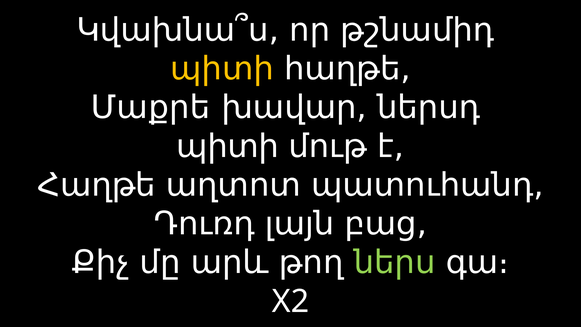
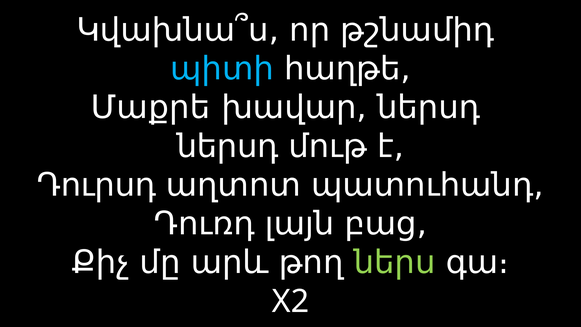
պիտի at (222, 69) colour: yellow -> light blue
պիտի at (228, 146): պիտի -> ներսդ
Հաղթե at (97, 185): Հաղթե -> Դուրսդ
